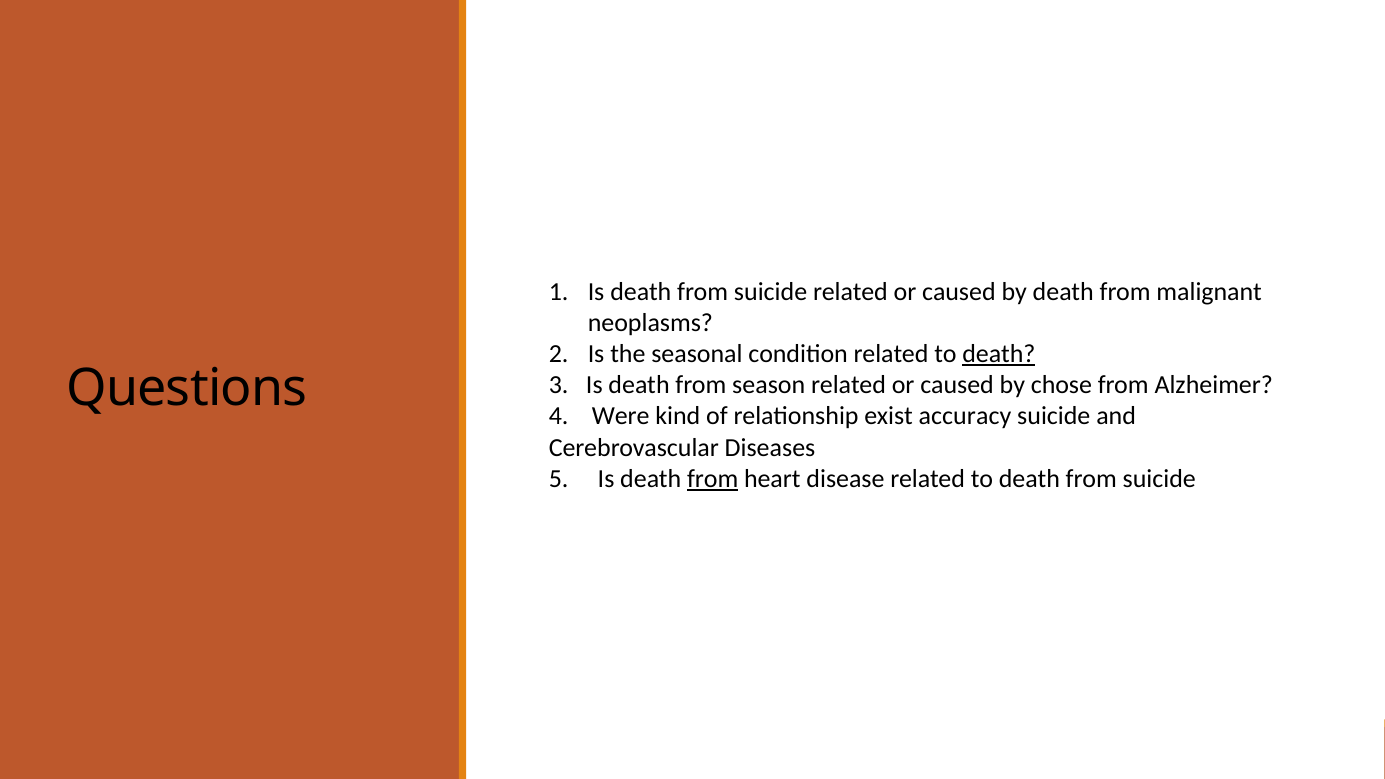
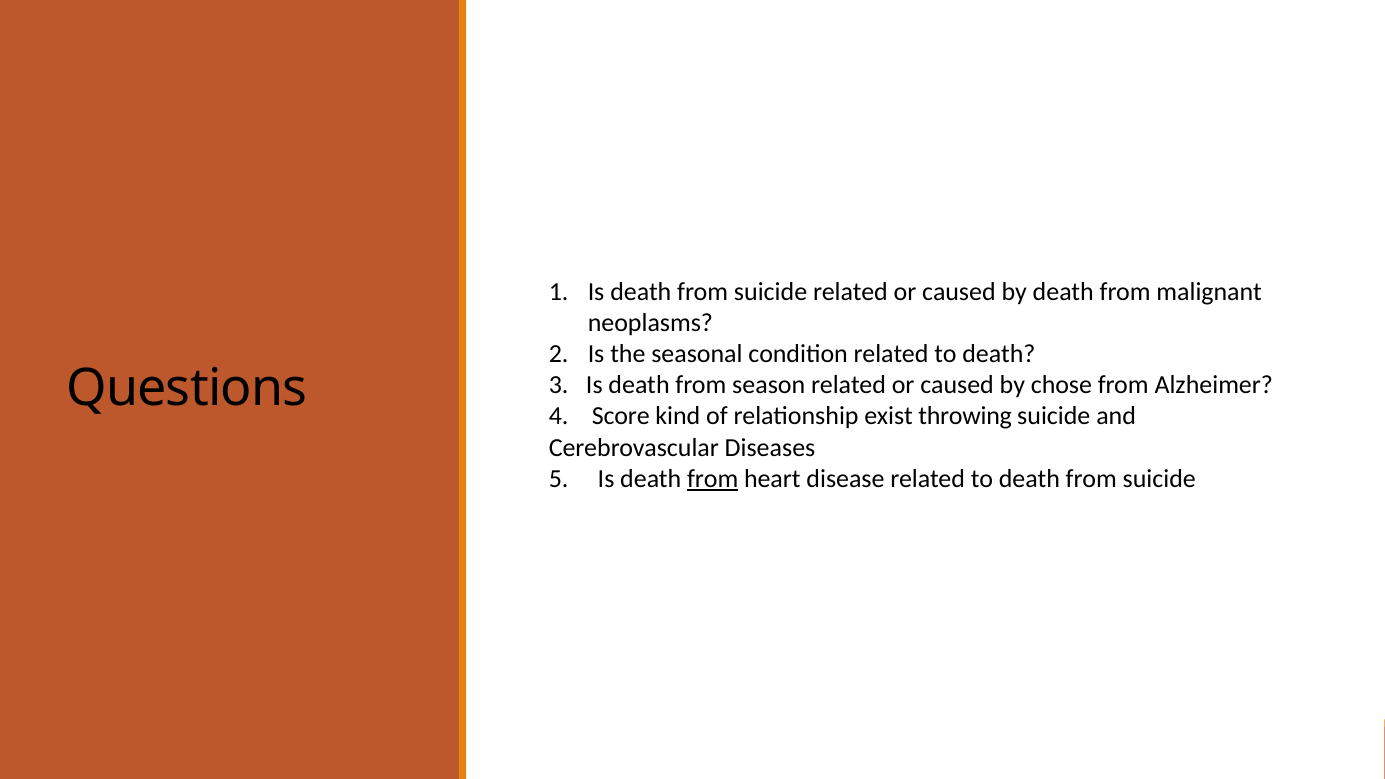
death at (999, 354) underline: present -> none
Were: Were -> Score
accuracy: accuracy -> throwing
